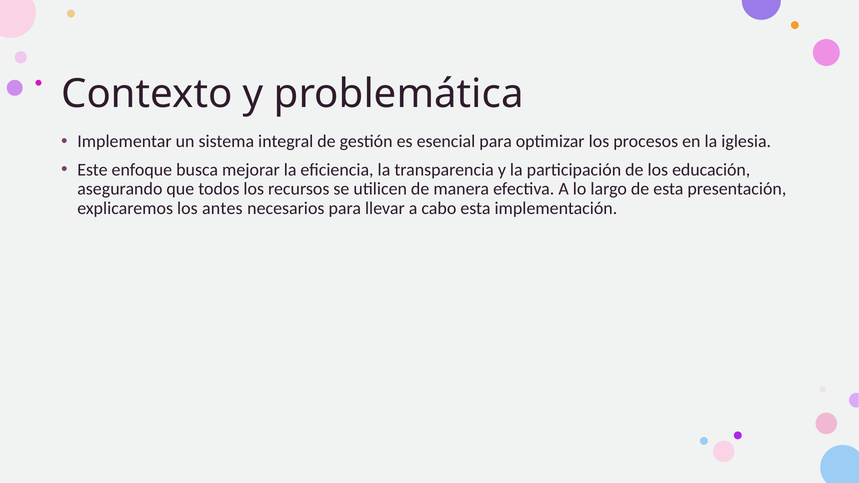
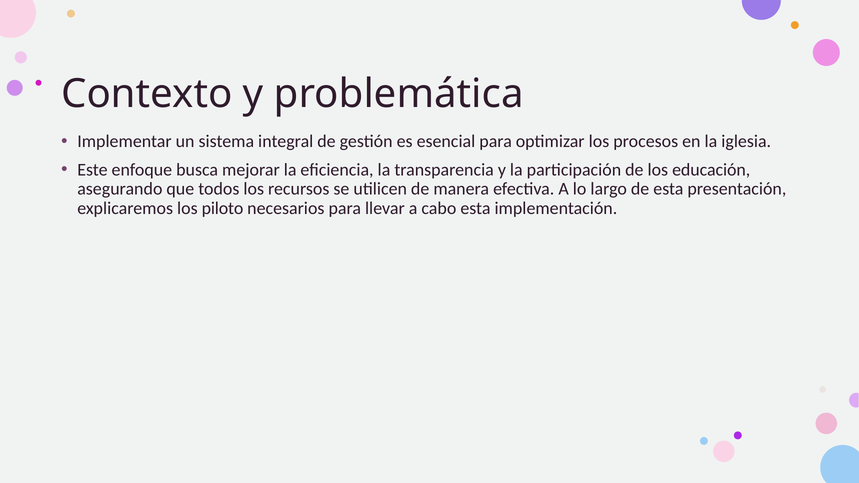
antes: antes -> piloto
